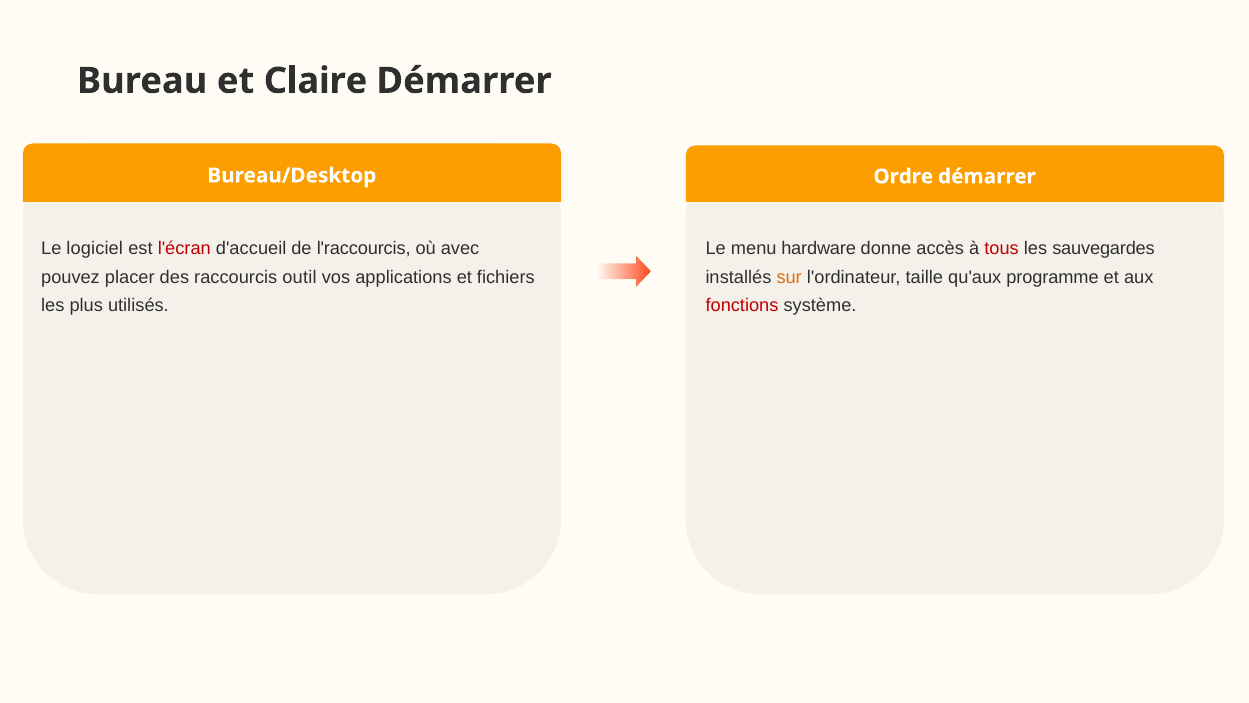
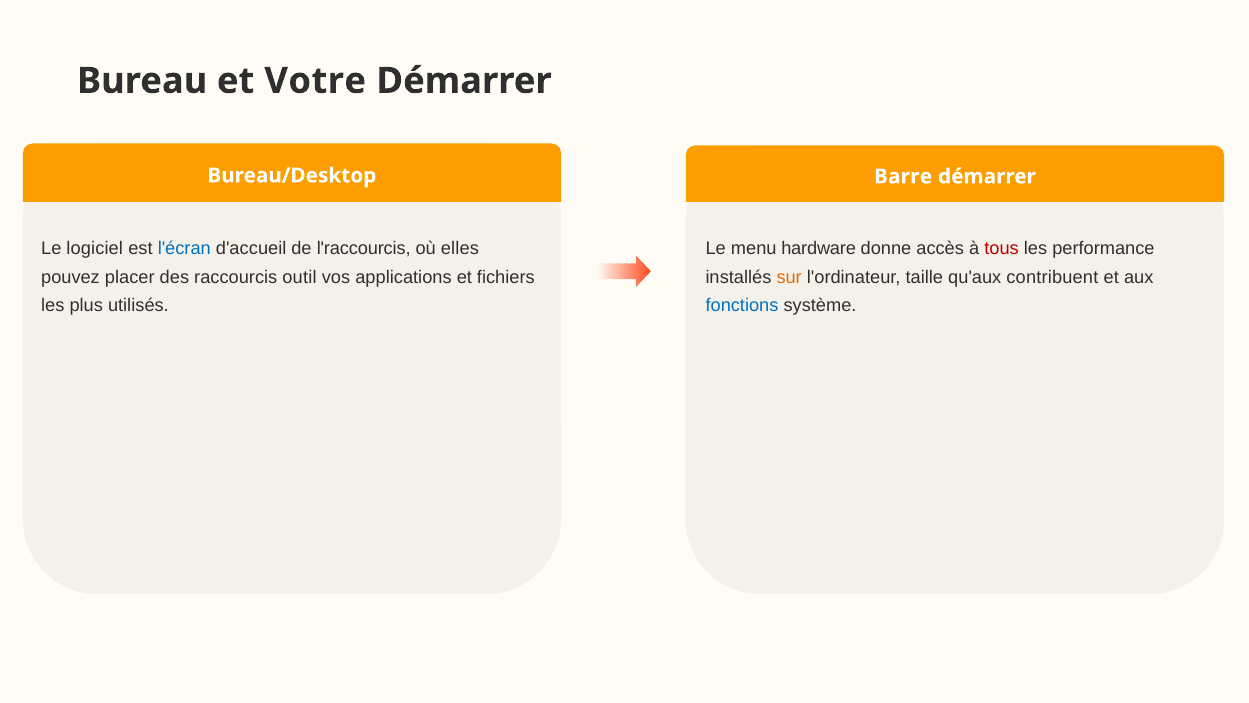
Claire: Claire -> Votre
Ordre: Ordre -> Barre
l'écran colour: red -> blue
avec: avec -> elles
sauvegardes: sauvegardes -> performance
programme: programme -> contribuent
fonctions colour: red -> blue
